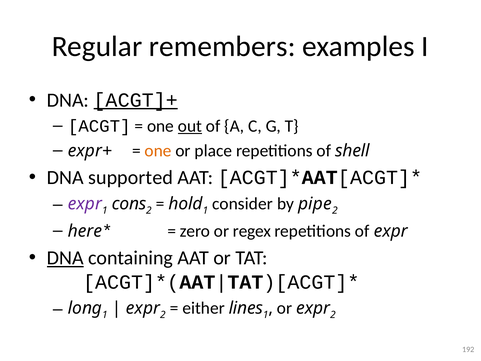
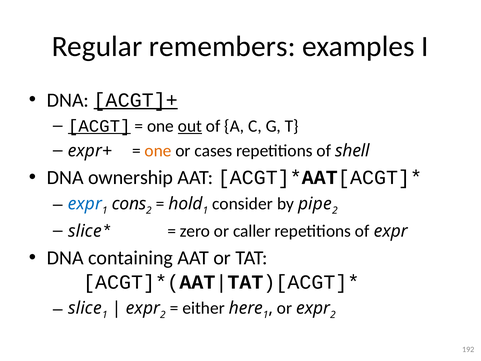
ACGT underline: none -> present
place: place -> cases
supported: supported -> ownership
expr at (85, 204) colour: purple -> blue
here at (85, 231): here -> slice
regex: regex -> caller
DNA at (65, 258) underline: present -> none
long at (85, 308): long -> slice
lines: lines -> here
